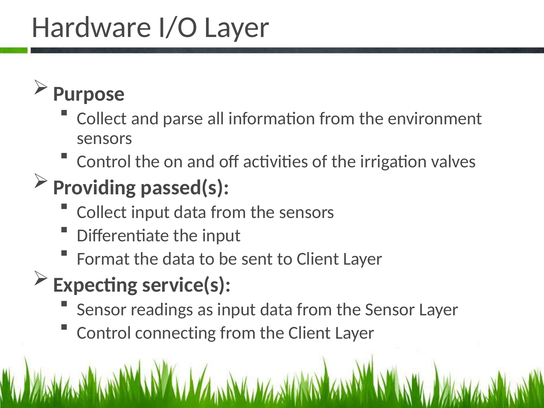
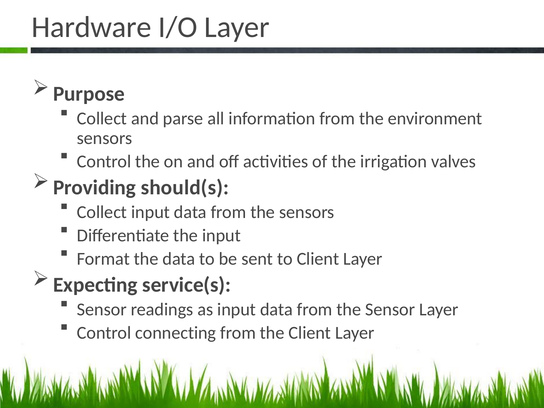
passed(s: passed(s -> should(s
